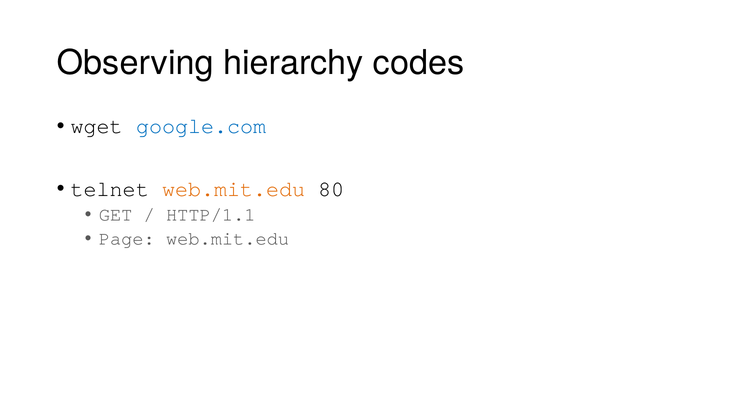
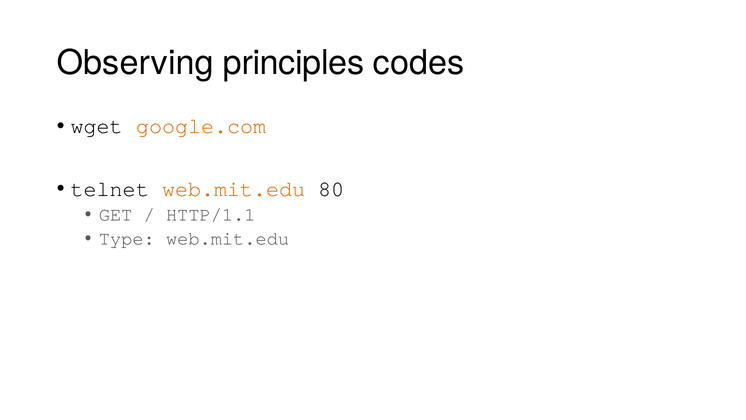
hierarchy: hierarchy -> principles
google.com colour: blue -> orange
Page: Page -> Type
